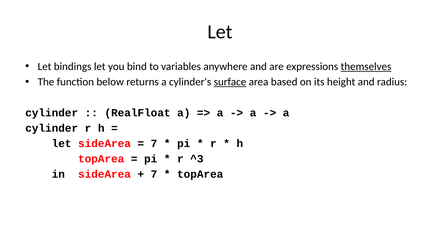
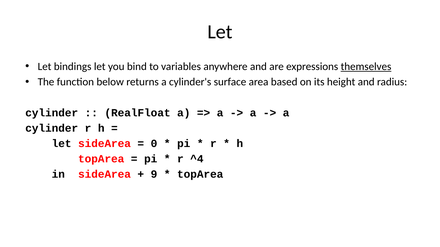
surface underline: present -> none
7 at (154, 144): 7 -> 0
^3: ^3 -> ^4
7 at (154, 175): 7 -> 9
